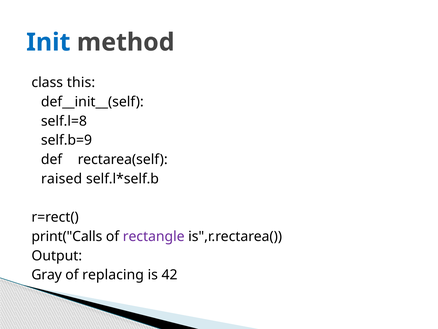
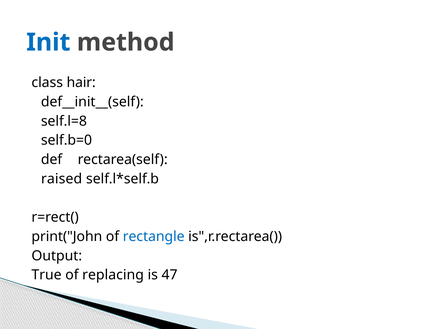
this: this -> hair
self.b=9: self.b=9 -> self.b=0
print("Calls: print("Calls -> print("John
rectangle colour: purple -> blue
Gray: Gray -> True
42: 42 -> 47
